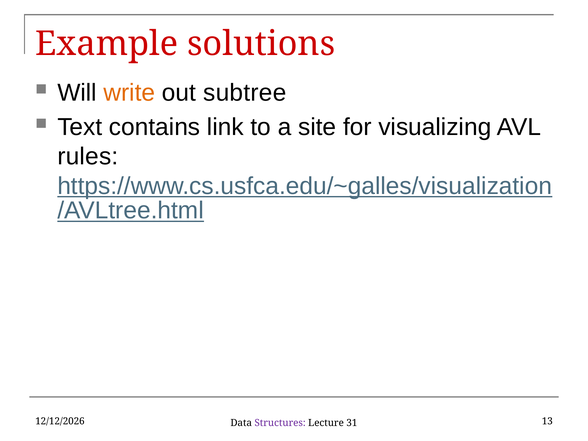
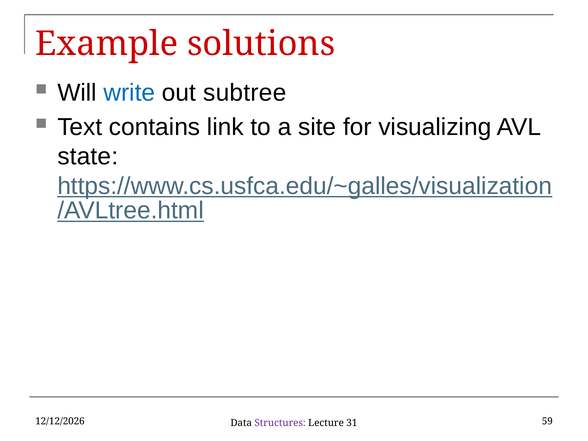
write colour: orange -> blue
rules: rules -> state
13: 13 -> 59
